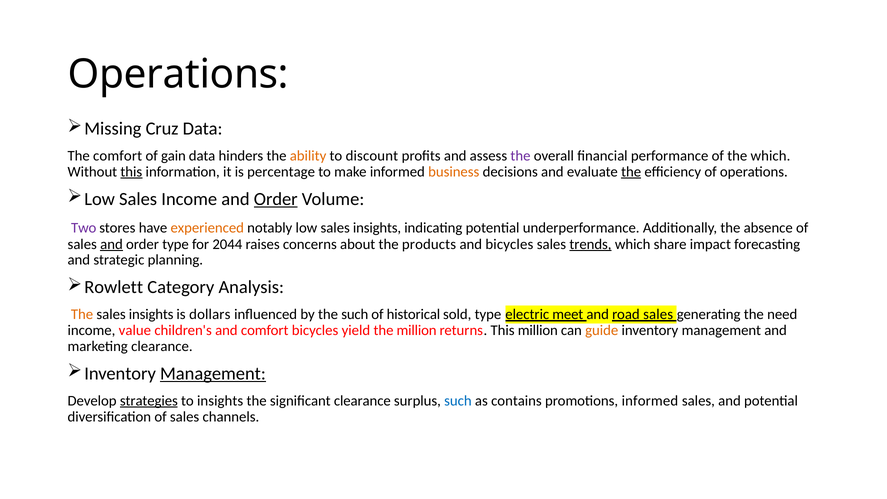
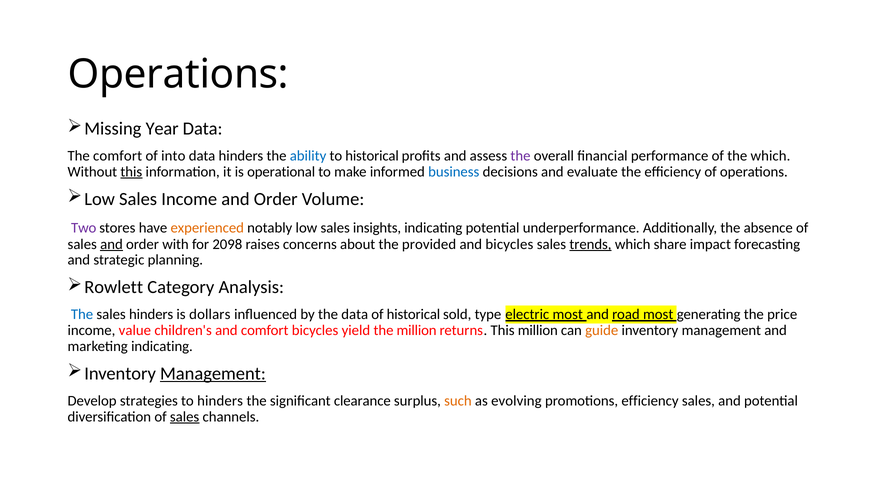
Cruz: Cruz -> Year
gain: gain -> into
ability colour: orange -> blue
to discount: discount -> historical
percentage: percentage -> operational
business colour: orange -> blue
the at (631, 172) underline: present -> none
Order at (276, 199) underline: present -> none
order type: type -> with
2044: 2044 -> 2098
products: products -> provided
The at (82, 314) colour: orange -> blue
insights at (151, 314): insights -> hinders
the such: such -> data
electric meet: meet -> most
road sales: sales -> most
need: need -> price
marketing clearance: clearance -> indicating
strategies underline: present -> none
to insights: insights -> hinders
such at (458, 401) colour: blue -> orange
contains: contains -> evolving
promotions informed: informed -> efficiency
sales at (185, 417) underline: none -> present
